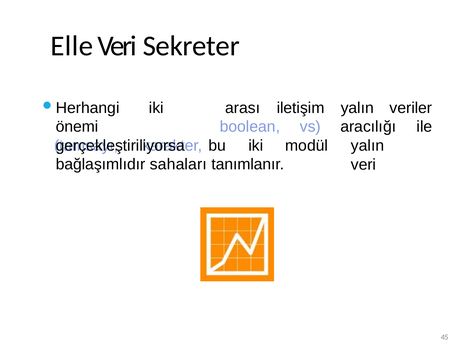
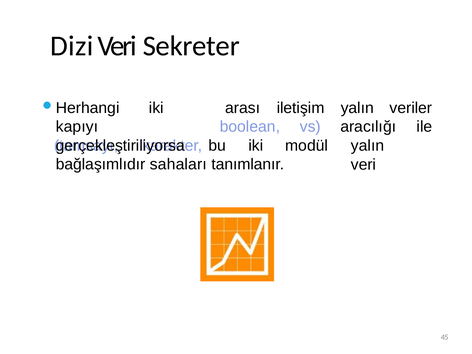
Elle: Elle -> Dizi
önemi: önemi -> kapıyı
